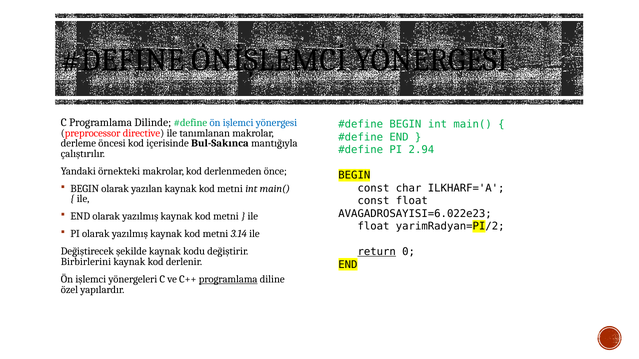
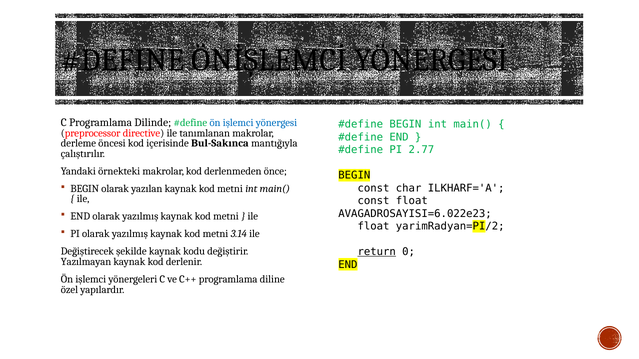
2.94: 2.94 -> 2.77
Birbirlerini: Birbirlerini -> Yazılmayan
programlama at (228, 280) underline: present -> none
